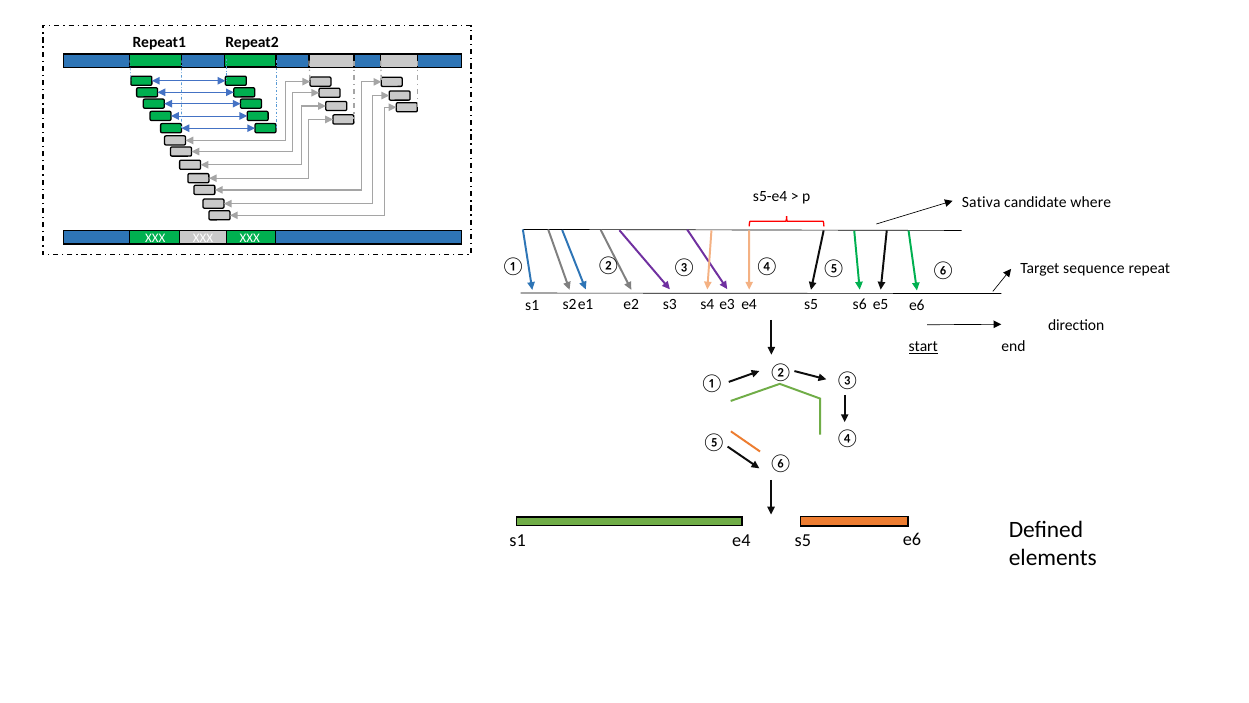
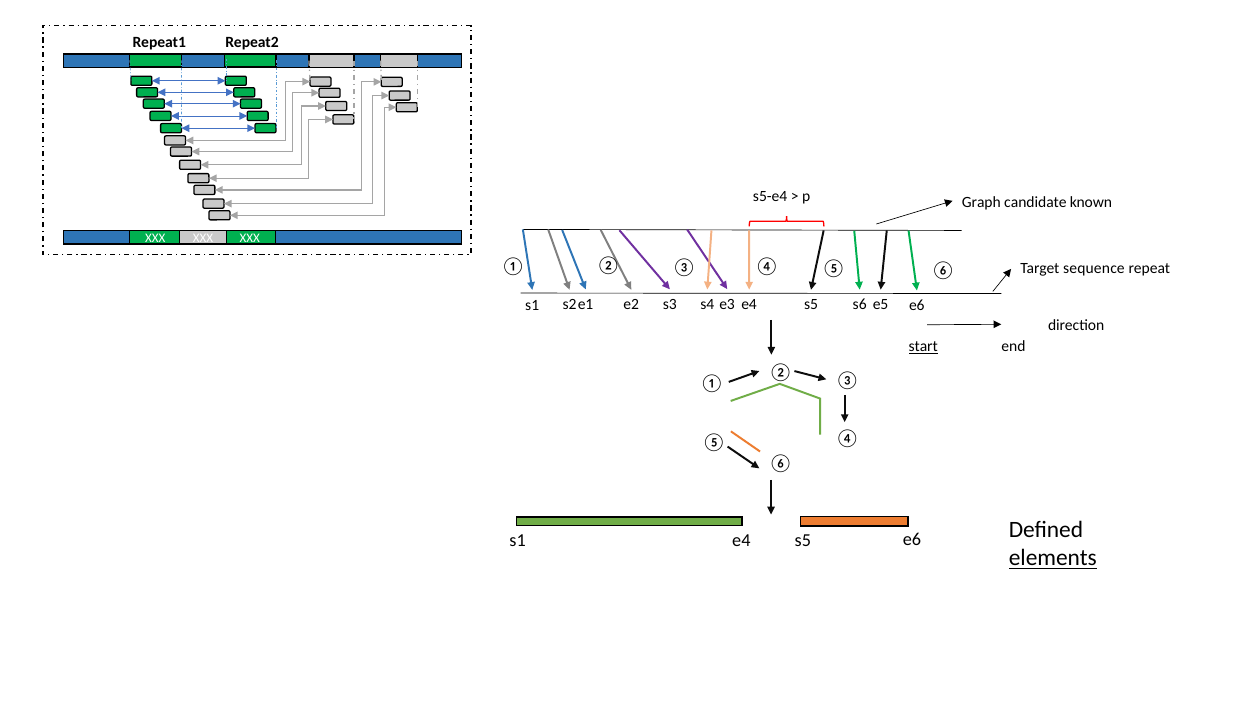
Sativa: Sativa -> Graph
where: where -> known
elements underline: none -> present
